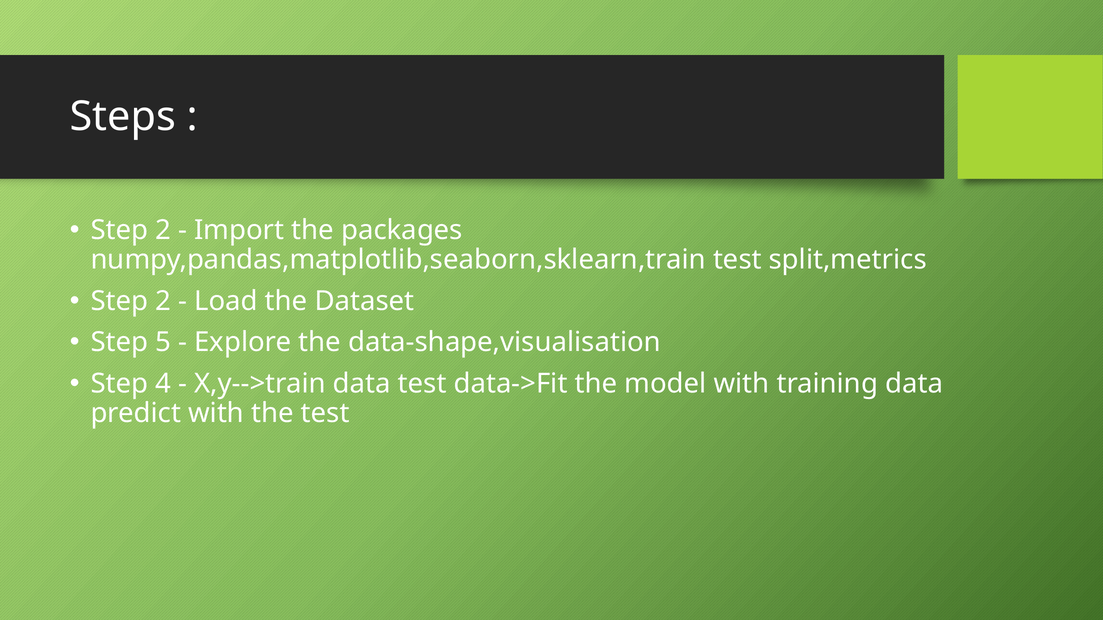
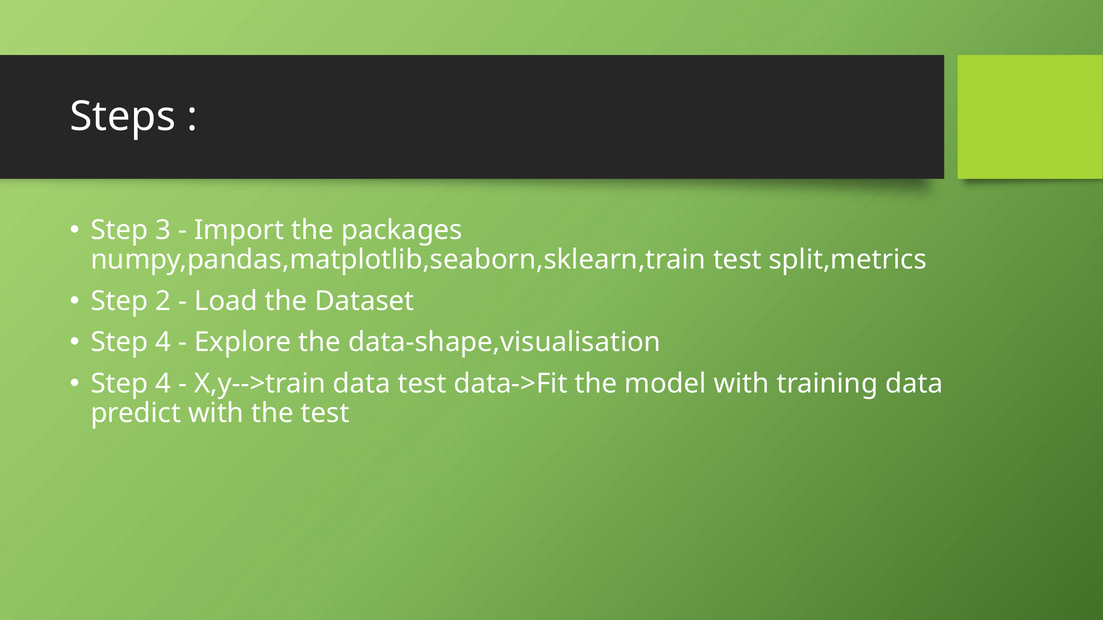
2 at (163, 230): 2 -> 3
5 at (163, 343): 5 -> 4
